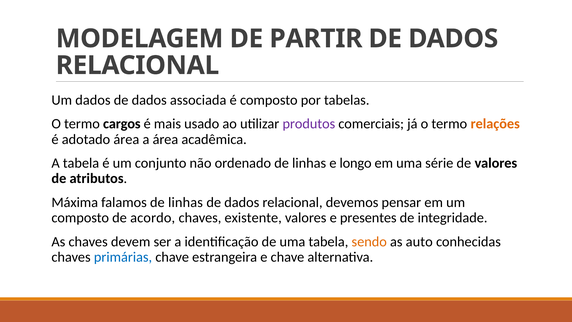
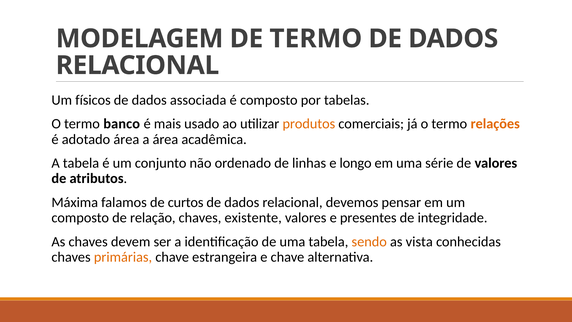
DE PARTIR: PARTIR -> TERMO
Um dados: dados -> físicos
cargos: cargos -> banco
produtos colour: purple -> orange
falamos de linhas: linhas -> curtos
acordo: acordo -> relação
auto: auto -> vista
primárias colour: blue -> orange
